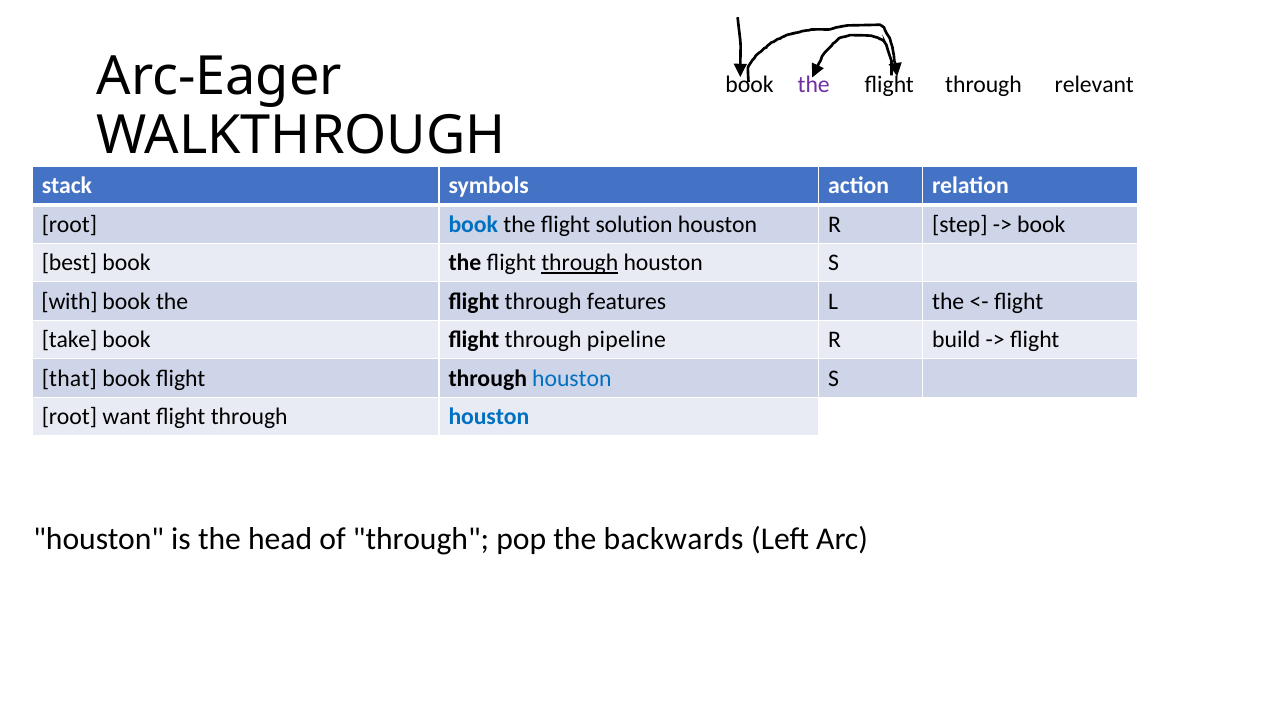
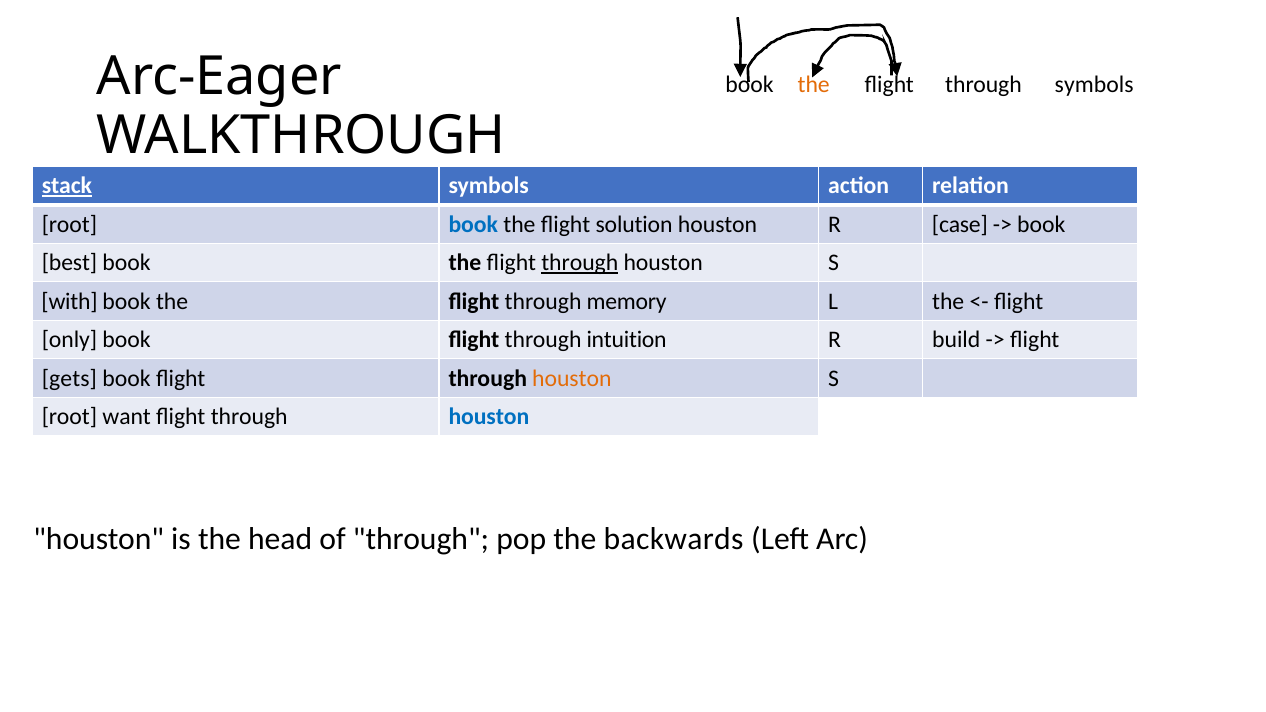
the at (814, 84) colour: purple -> orange
through relevant: relevant -> symbols
stack underline: none -> present
step: step -> case
features: features -> memory
take: take -> only
pipeline: pipeline -> intuition
that: that -> gets
houston at (572, 378) colour: blue -> orange
